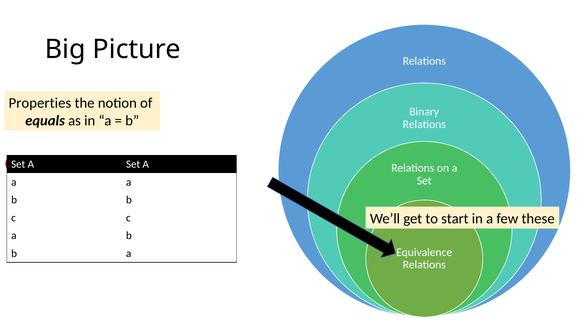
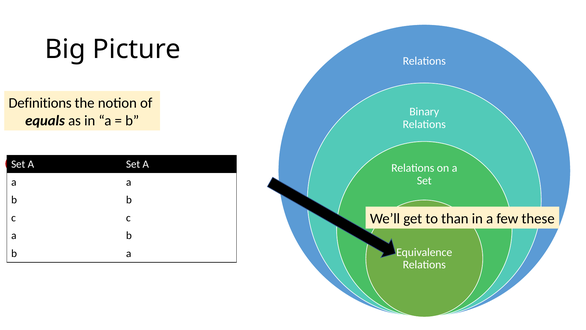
Properties: Properties -> Definitions
start: start -> than
